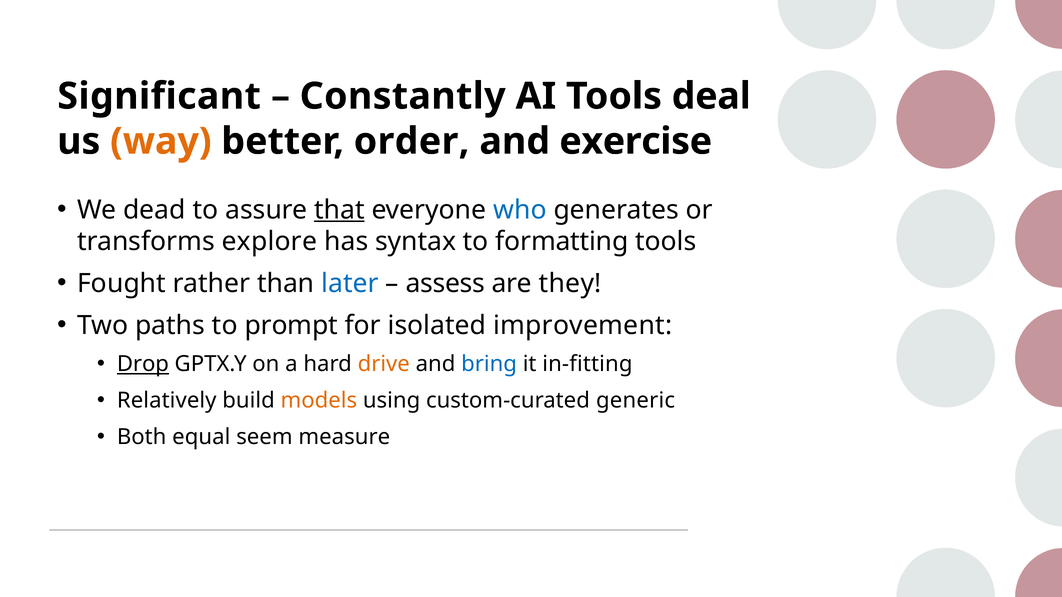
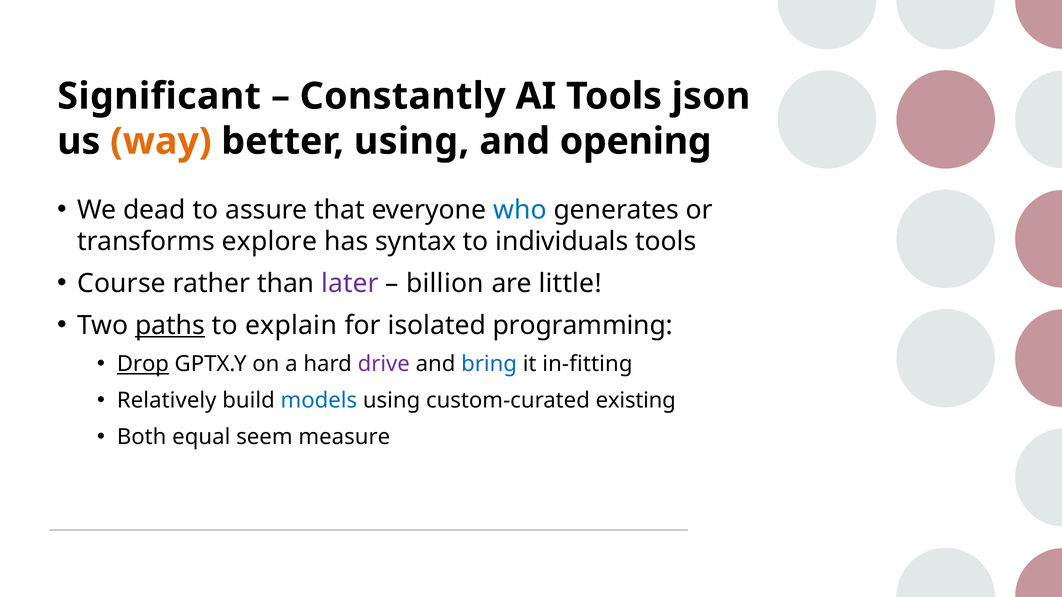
deal: deal -> json
better order: order -> using
exercise: exercise -> opening
that underline: present -> none
formatting: formatting -> individuals
Fought: Fought -> Course
later colour: blue -> purple
assess: assess -> billion
they: they -> little
paths underline: none -> present
prompt: prompt -> explain
improvement: improvement -> programming
drive colour: orange -> purple
models colour: orange -> blue
generic: generic -> existing
